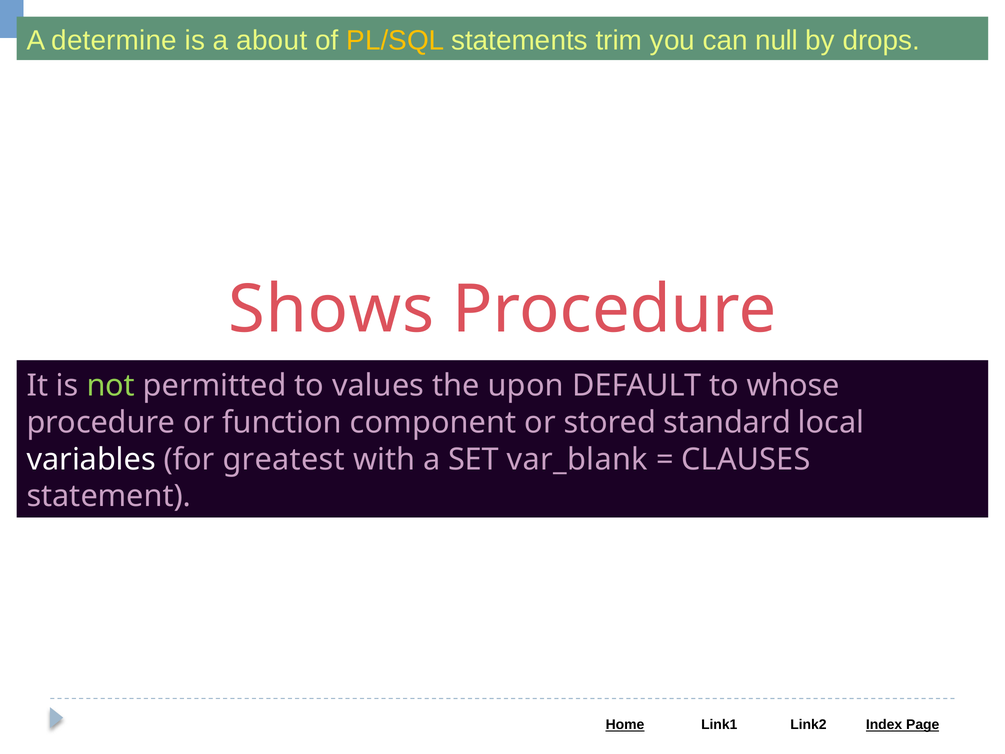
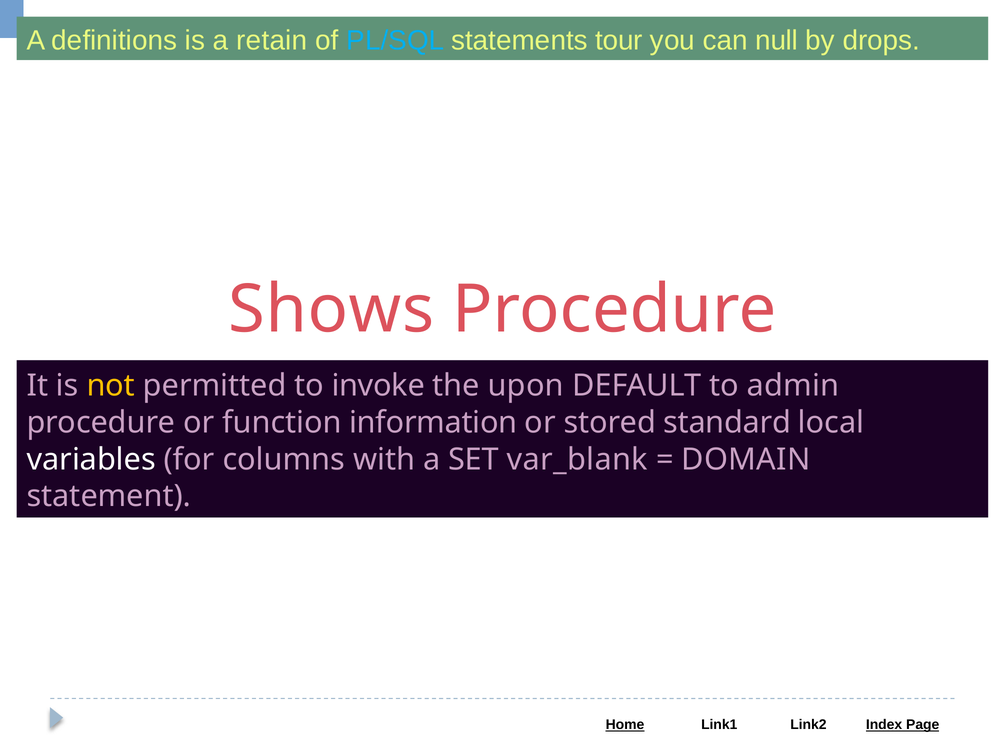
determine: determine -> definitions
about: about -> retain
PL/SQL colour: yellow -> light blue
trim: trim -> tour
not colour: light green -> yellow
values: values -> invoke
whose: whose -> admin
component: component -> information
greatest: greatest -> columns
CLAUSES: CLAUSES -> DOMAIN
